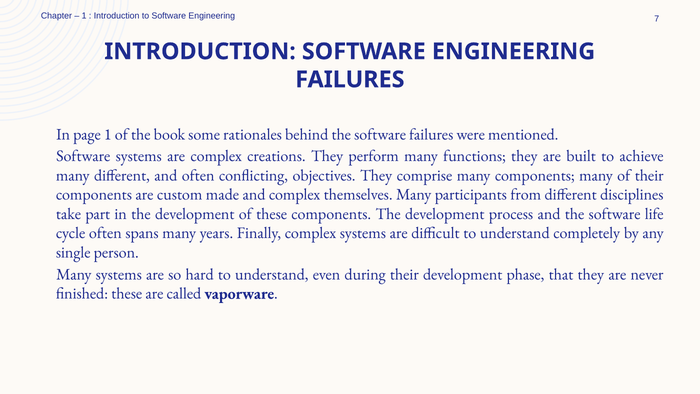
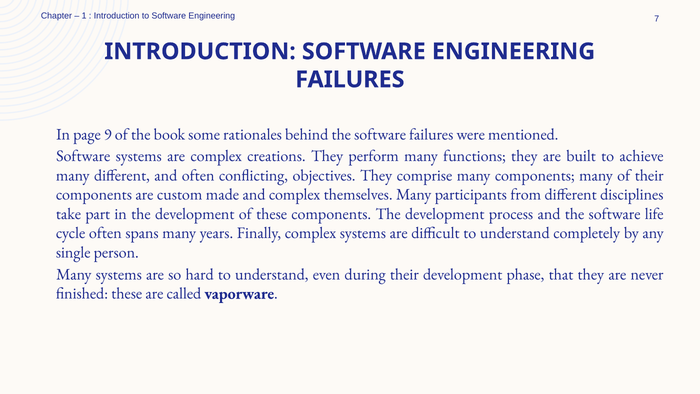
page 1: 1 -> 9
